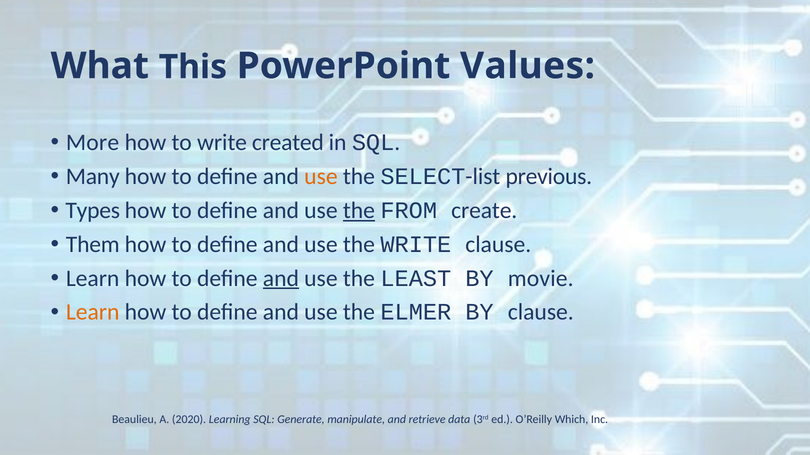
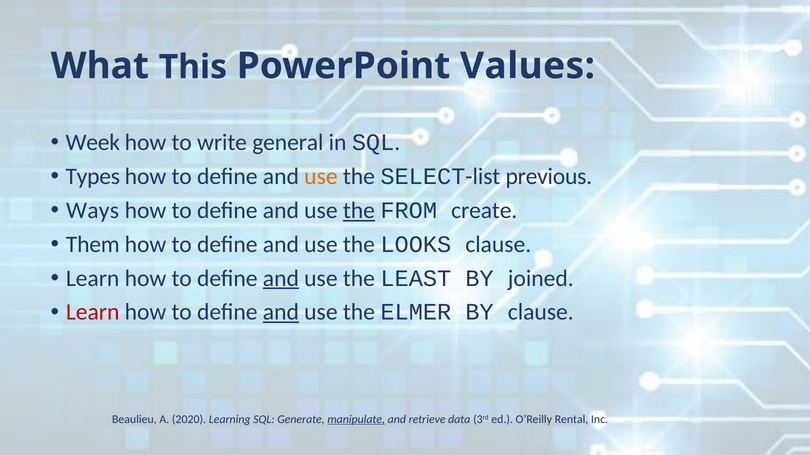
More: More -> Week
created: created -> general
Many: Many -> Types
Types: Types -> Ways
the WRITE: WRITE -> LOOKS
movie: movie -> joined
Learn at (93, 313) colour: orange -> red
and at (281, 313) underline: none -> present
manipulate underline: none -> present
Which: Which -> Rental
